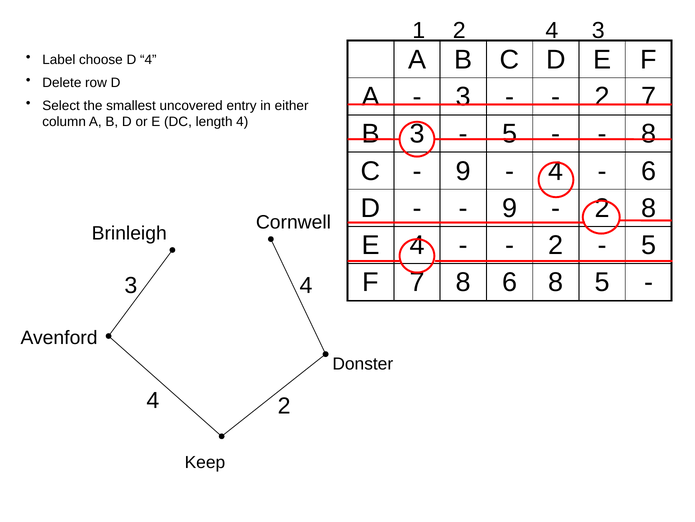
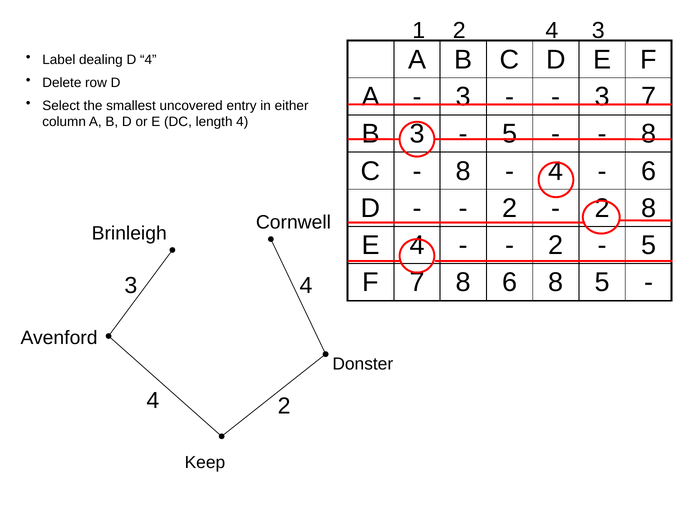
choose: choose -> dealing
2 at (602, 97): 2 -> 3
9 at (463, 171): 9 -> 8
9 at (510, 208): 9 -> 2
